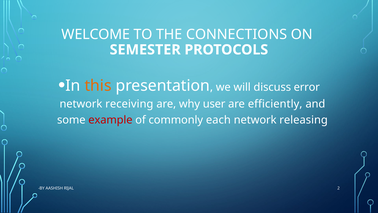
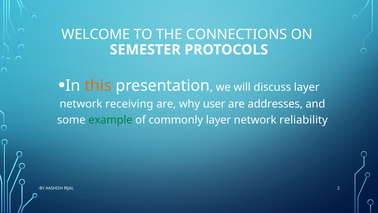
discuss error: error -> layer
efficiently: efficiently -> addresses
example colour: red -> green
commonly each: each -> layer
releasing: releasing -> reliability
